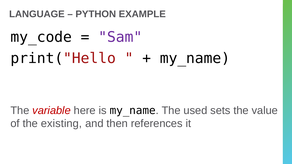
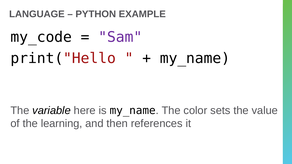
variable colour: red -> black
used: used -> color
existing: existing -> learning
